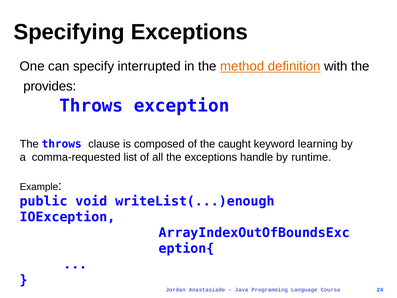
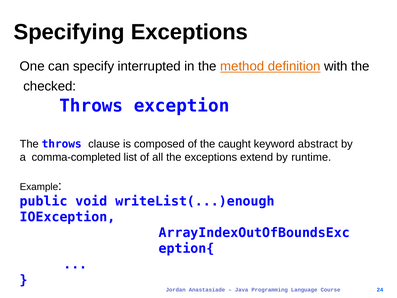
provides: provides -> checked
learning: learning -> abstract
comma-requested: comma-requested -> comma-completed
handle: handle -> extend
